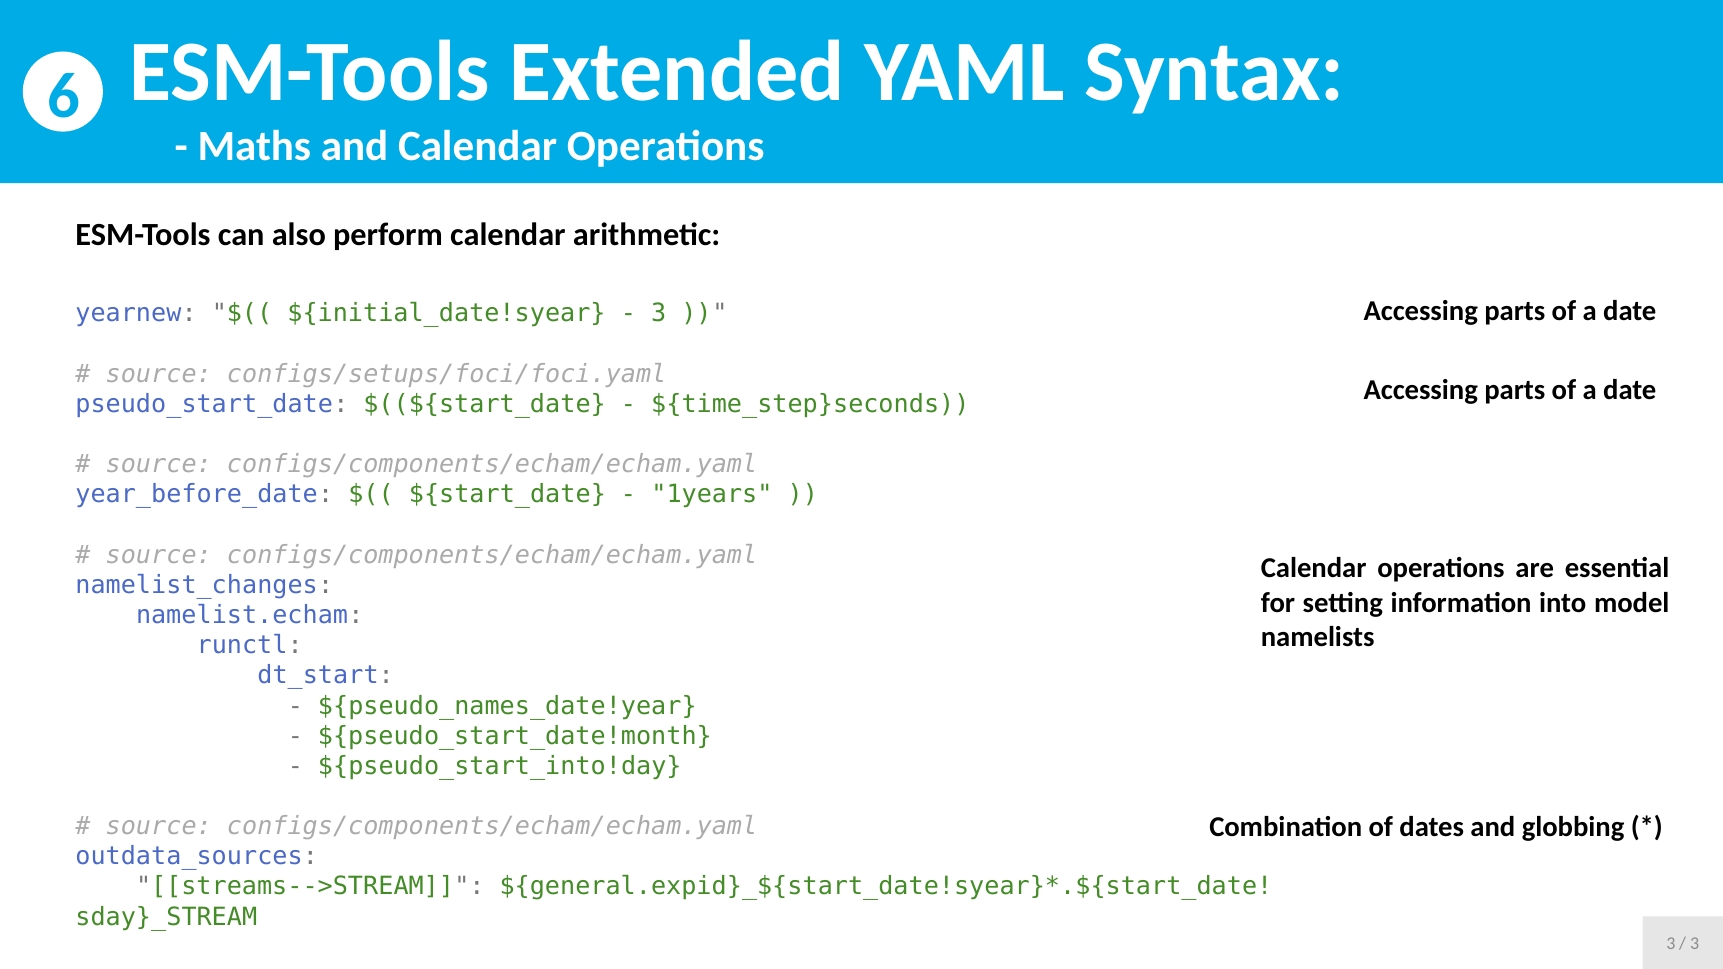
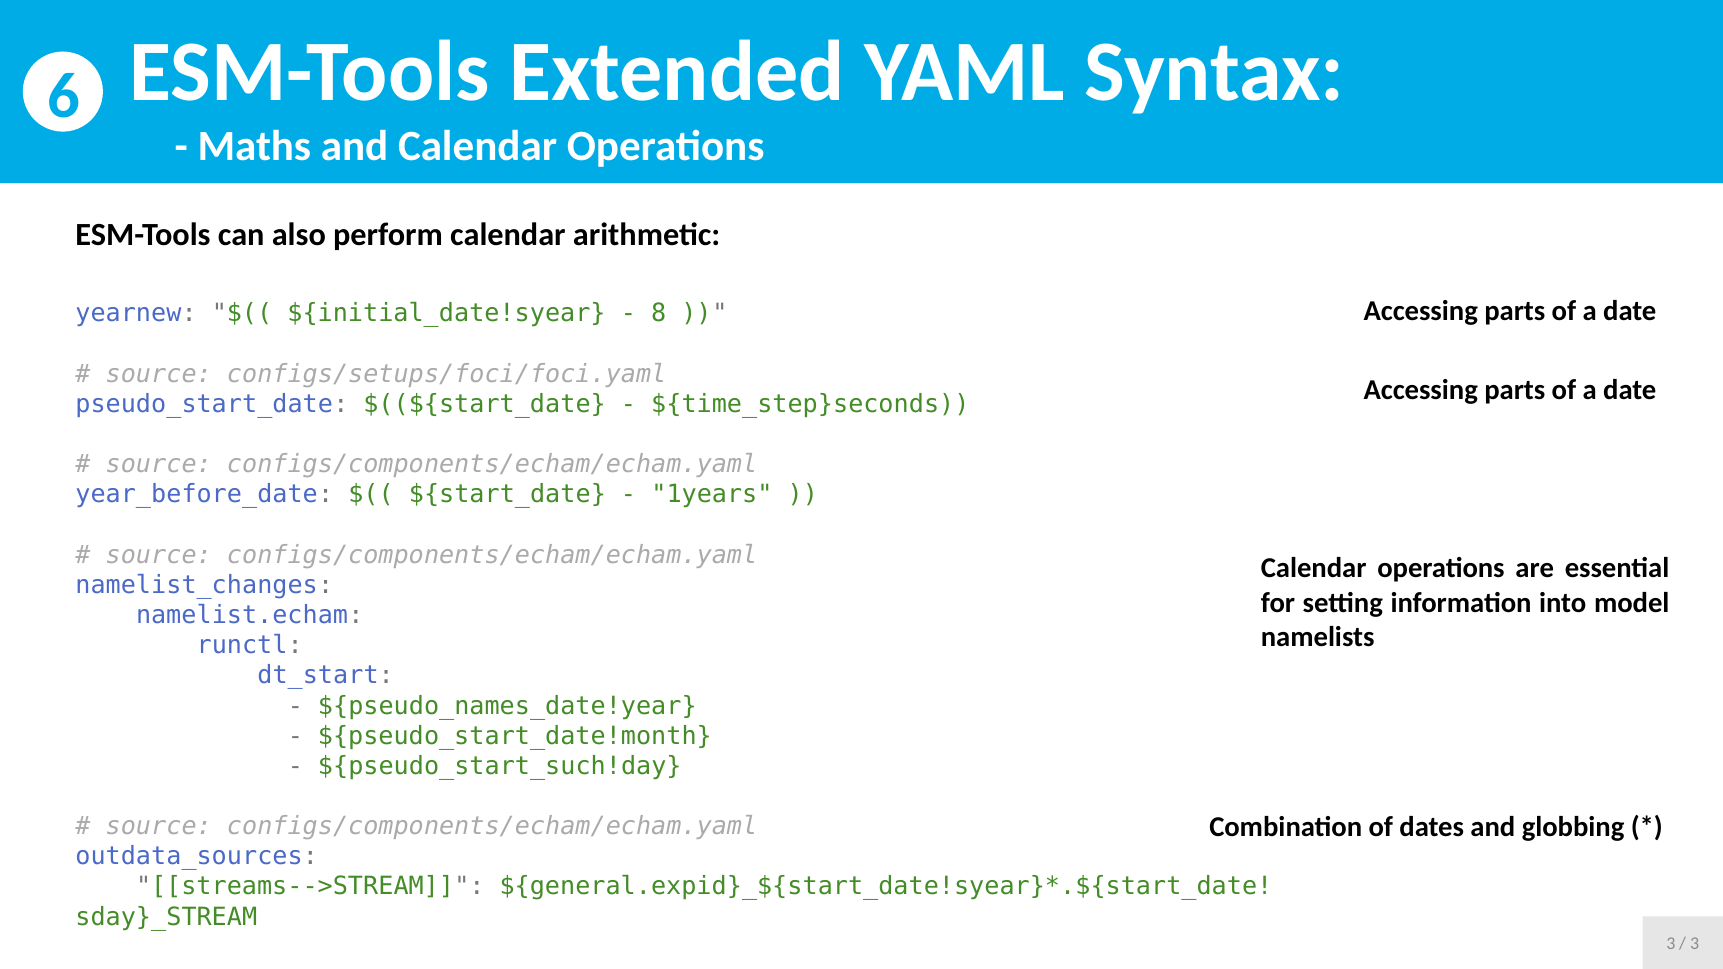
3 at (659, 314): 3 -> 8
${pseudo_start_into!day: ${pseudo_start_into!day -> ${pseudo_start_such!day
